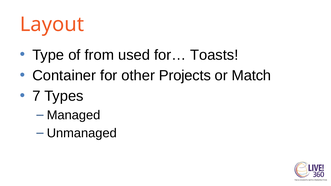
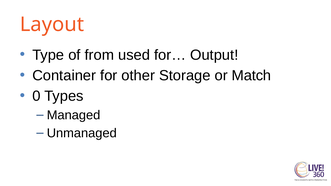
Toasts: Toasts -> Output
Projects: Projects -> Storage
7: 7 -> 0
